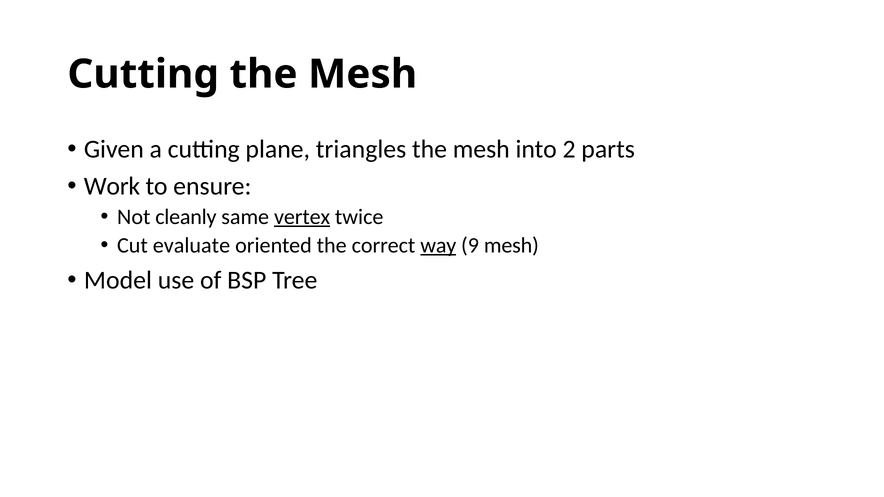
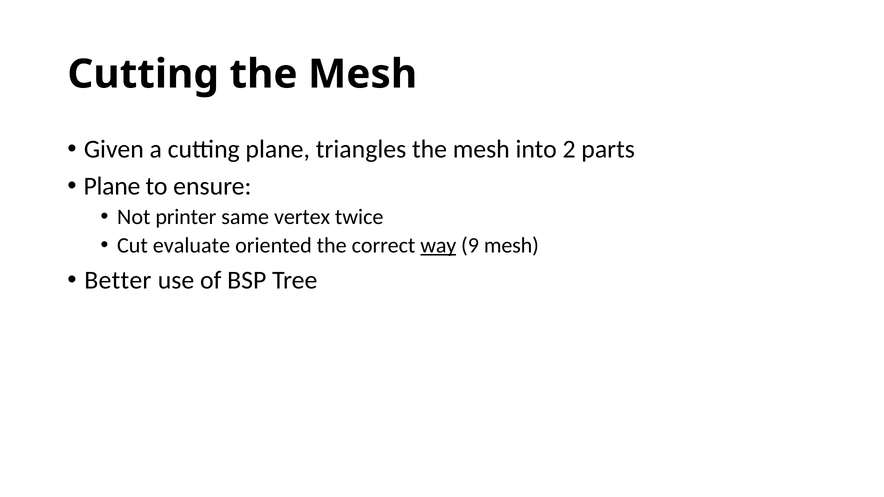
Work at (112, 187): Work -> Plane
cleanly: cleanly -> printer
vertex underline: present -> none
Model: Model -> Better
